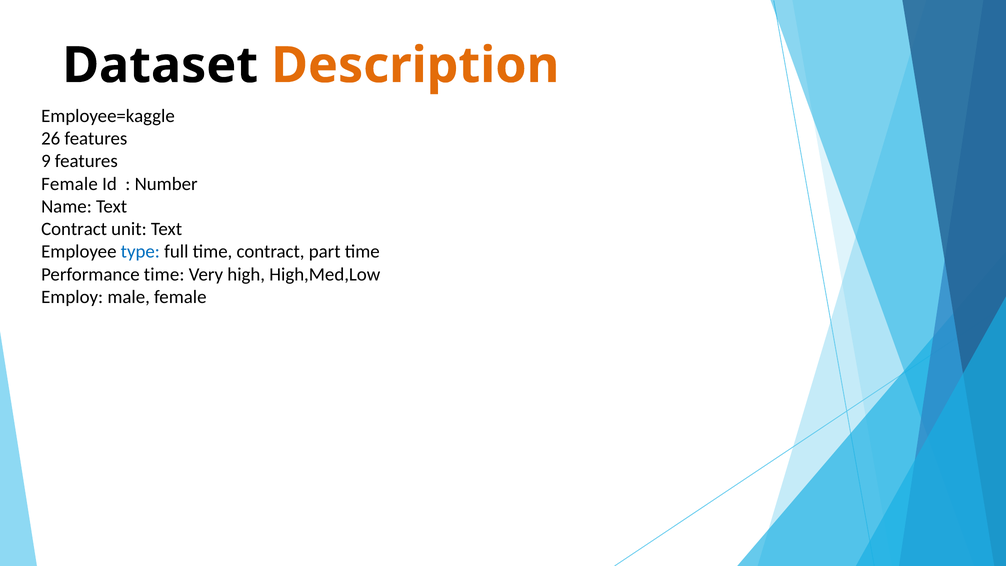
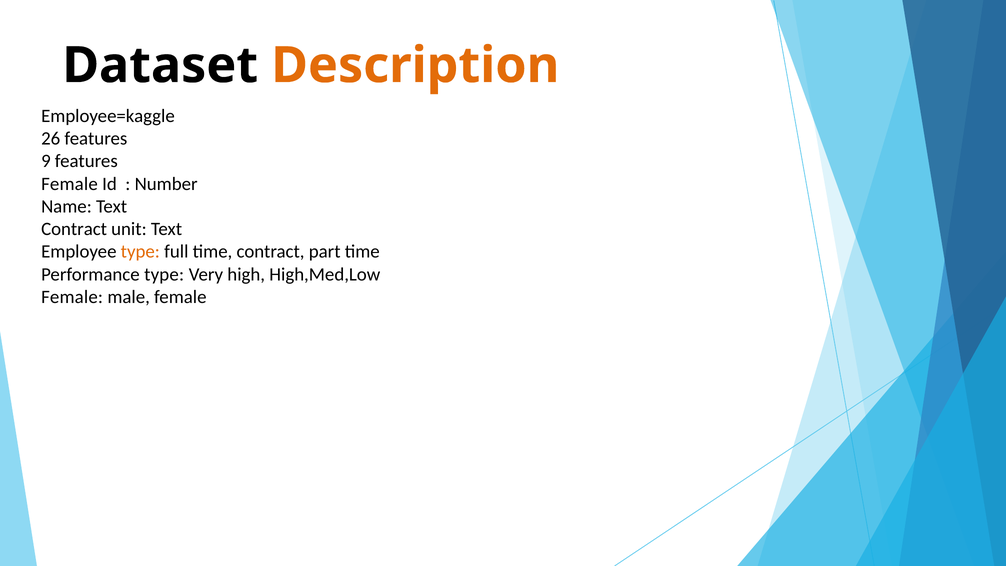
type at (140, 252) colour: blue -> orange
Performance time: time -> type
Employ at (72, 297): Employ -> Female
